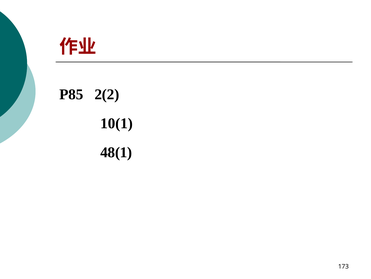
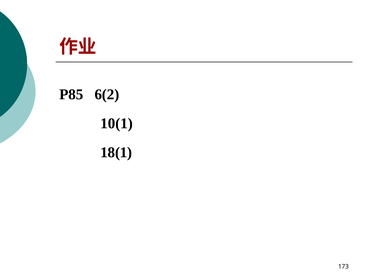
2(2: 2(2 -> 6(2
48(1: 48(1 -> 18(1
